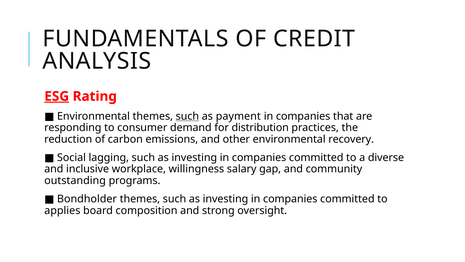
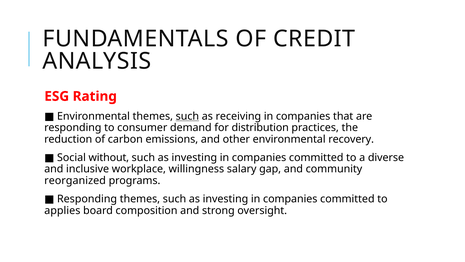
ESG underline: present -> none
payment: payment -> receiving
lagging: lagging -> without
outstanding: outstanding -> reorganized
Bondholder at (87, 199): Bondholder -> Responding
